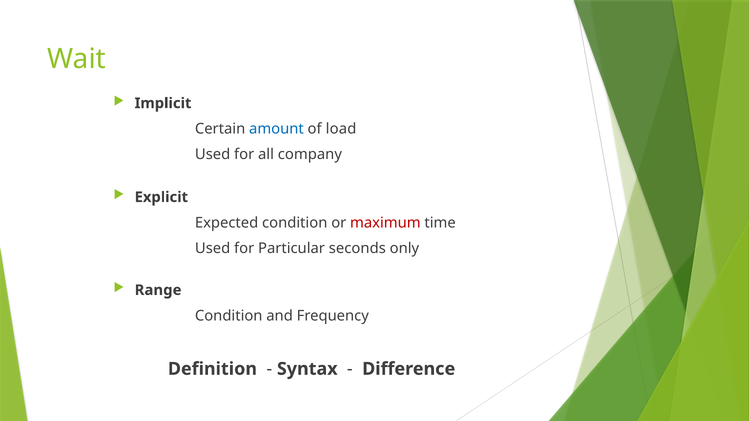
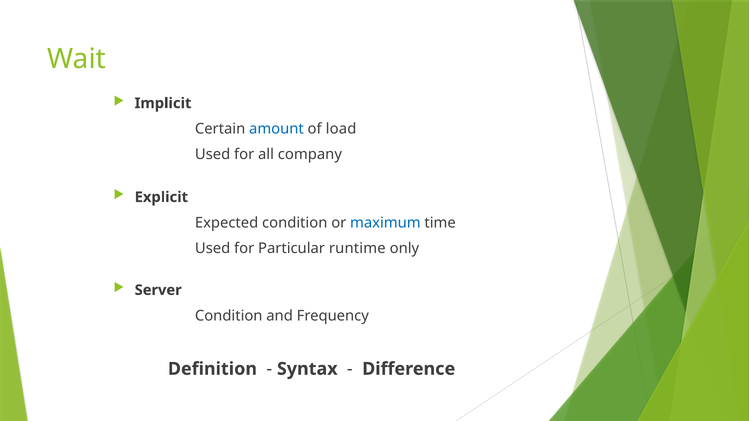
maximum colour: red -> blue
seconds: seconds -> runtime
Range: Range -> Server
